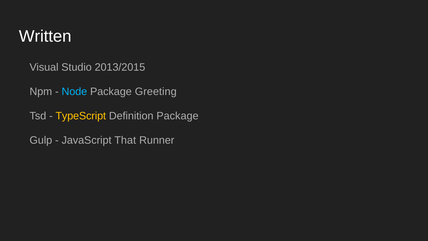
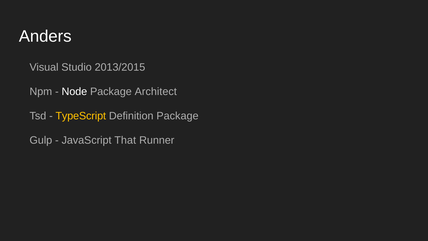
Written: Written -> Anders
Node colour: light blue -> white
Greeting: Greeting -> Architect
